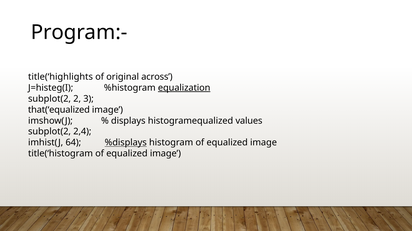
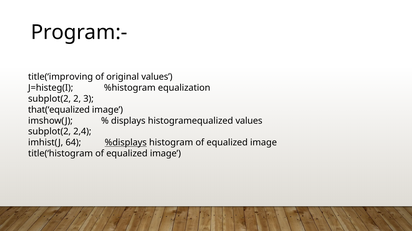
title(‘highlights: title(‘highlights -> title(‘improving
original across: across -> values
equalization underline: present -> none
